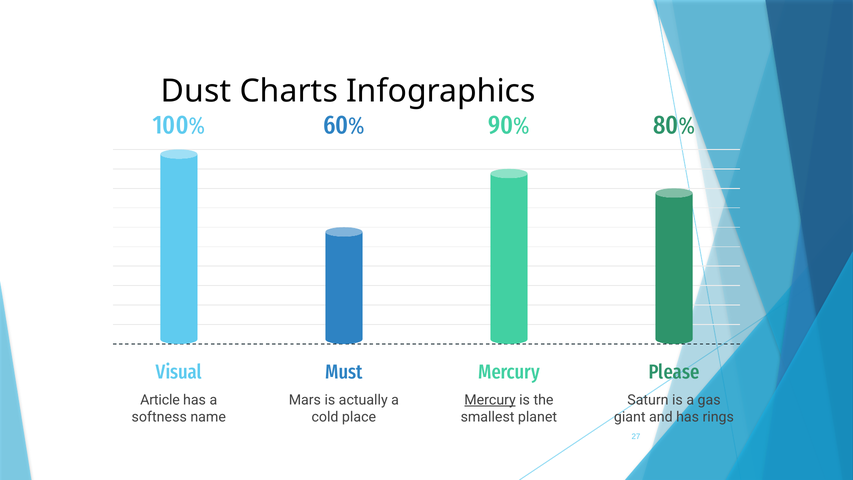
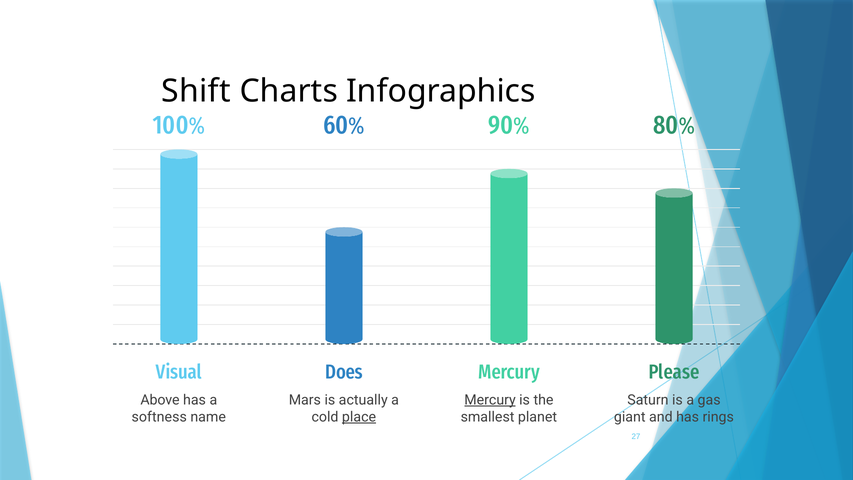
Dust: Dust -> Shift
Must: Must -> Does
Article: Article -> Above
place underline: none -> present
